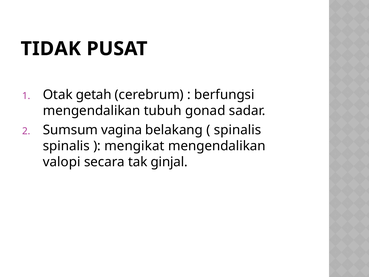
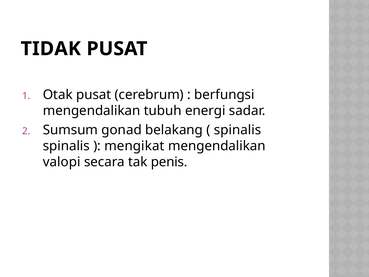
Otak getah: getah -> pusat
gonad: gonad -> energi
vagina: vagina -> gonad
ginjal: ginjal -> penis
